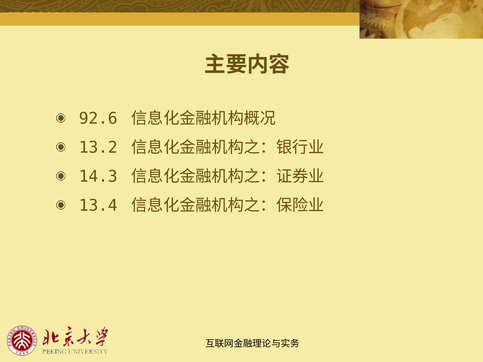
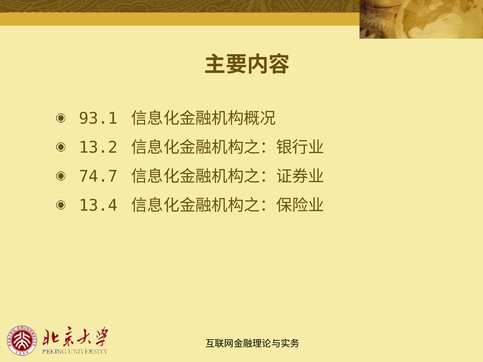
92.6: 92.6 -> 93.1
14.3: 14.3 -> 74.7
